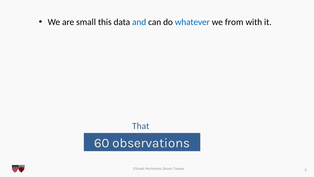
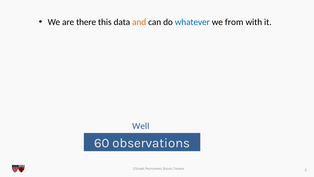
small: small -> there
and colour: blue -> orange
That: That -> Well
